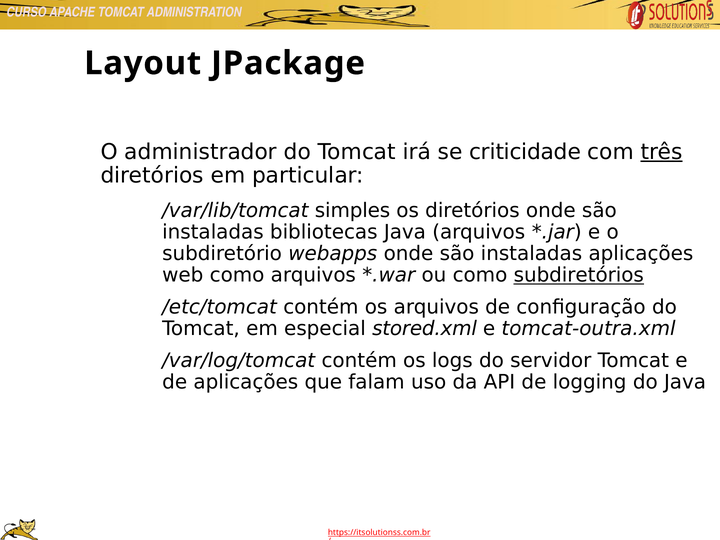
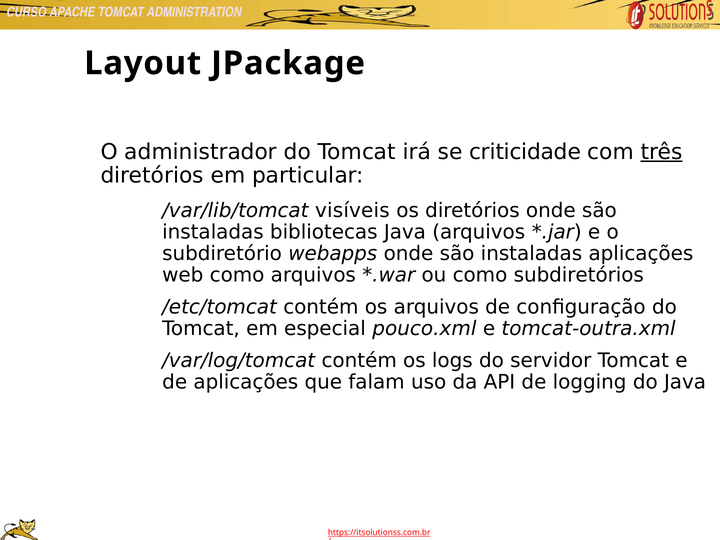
simples: simples -> visíveis
subdiretórios underline: present -> none
stored.xml: stored.xml -> pouco.xml
